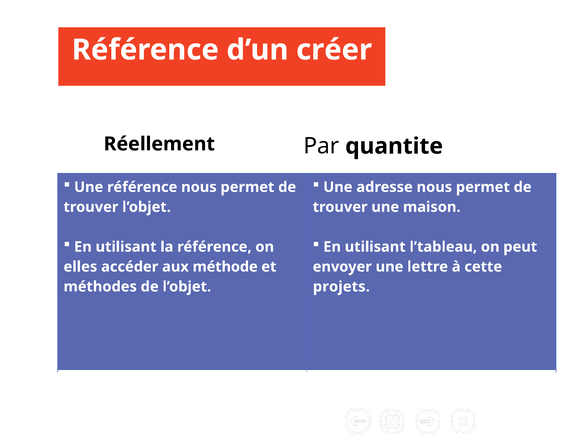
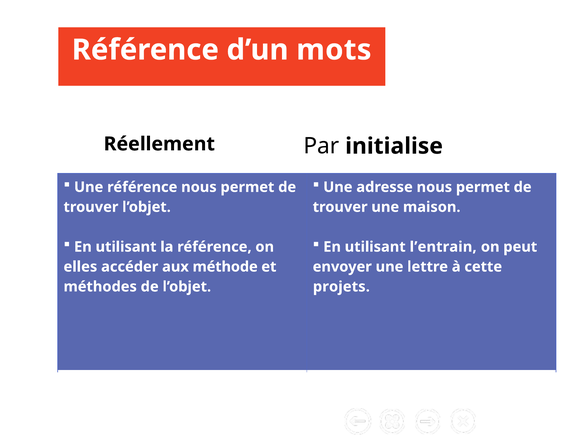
créer: créer -> mots
quantite: quantite -> initialise
l’tableau: l’tableau -> l’entrain
